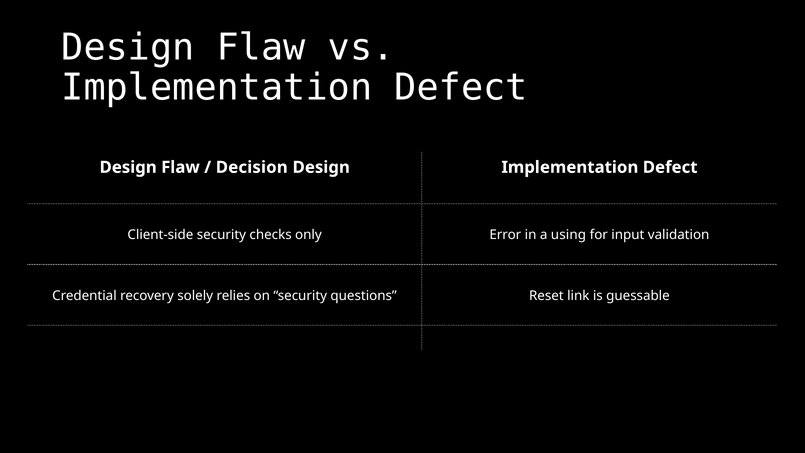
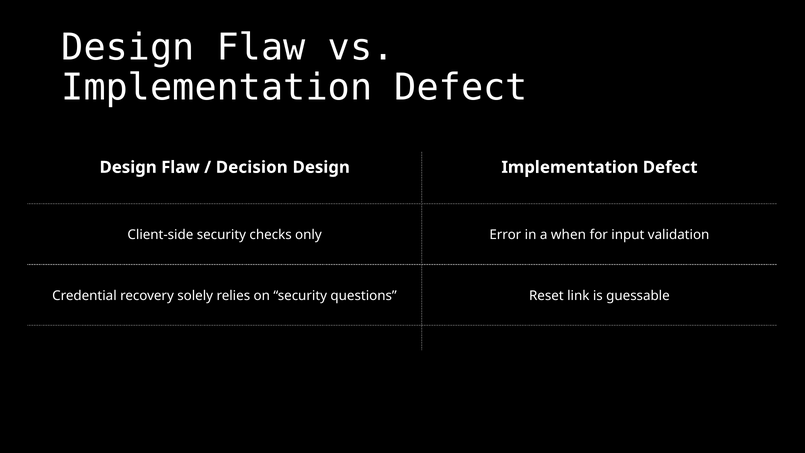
using: using -> when
